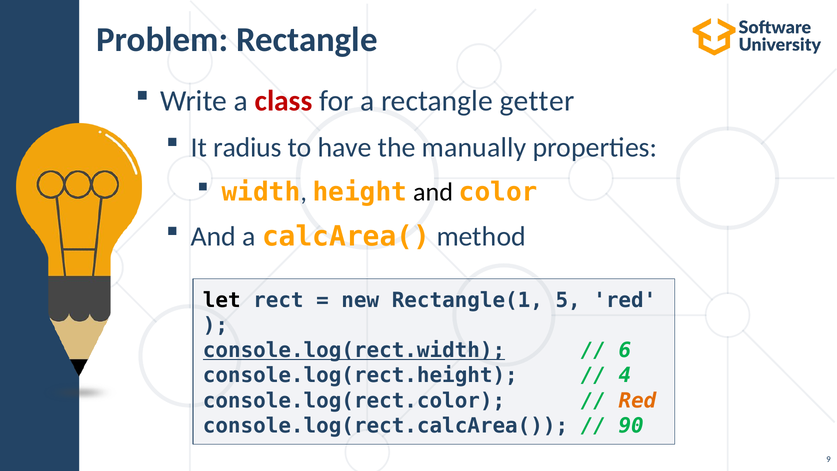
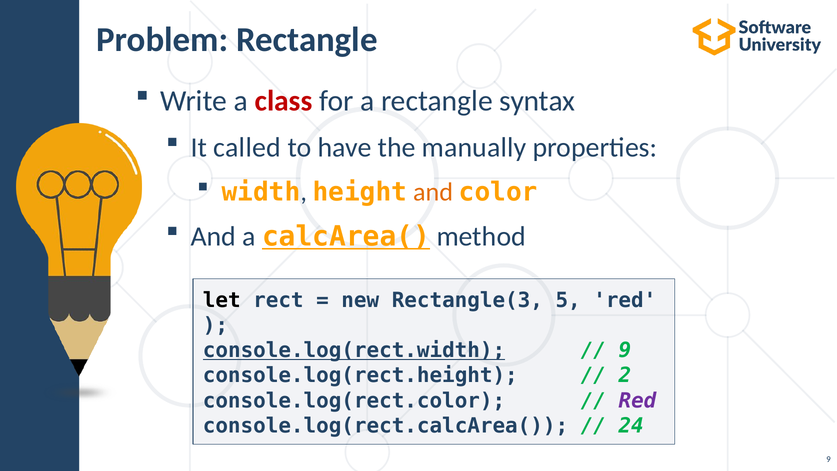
getter: getter -> syntax
radius: radius -> called
and at (433, 192) colour: black -> orange
calcArea( underline: none -> present
Rectangle(1: Rectangle(1 -> Rectangle(3
6 at (625, 350): 6 -> 9
4: 4 -> 2
Red at (637, 401) colour: orange -> purple
90: 90 -> 24
